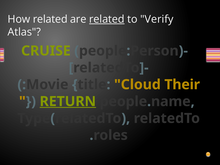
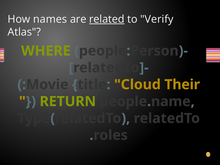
How related: related -> names
CRUISE: CRUISE -> WHERE
RETURN underline: present -> none
